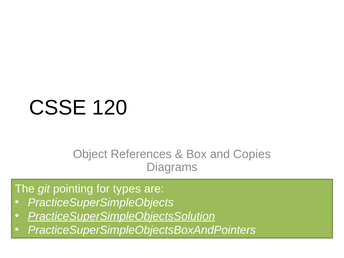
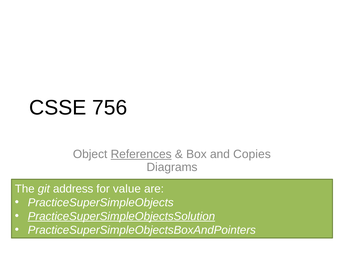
120: 120 -> 756
References underline: none -> present
pointing: pointing -> address
types: types -> value
